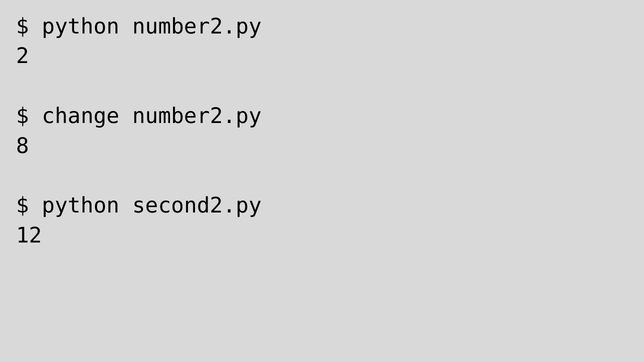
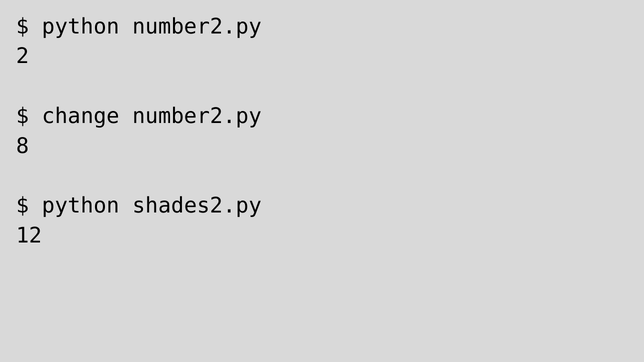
second2.py: second2.py -> shades2.py
